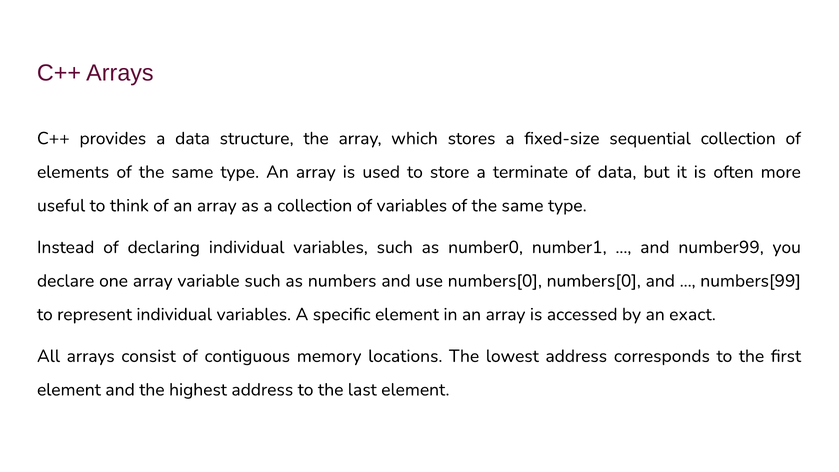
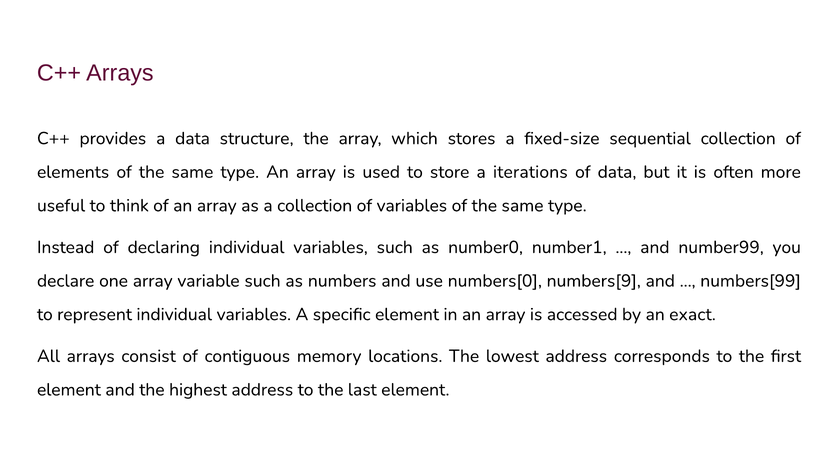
terminate: terminate -> iterations
numbers[0 numbers[0: numbers[0 -> numbers[9
